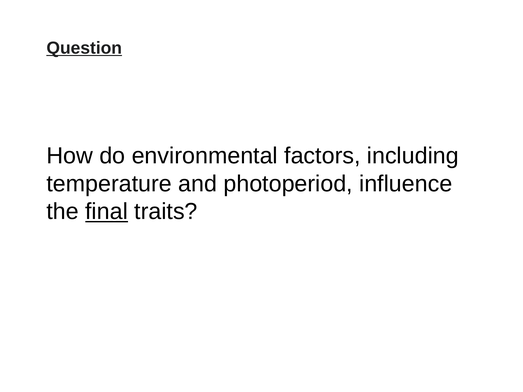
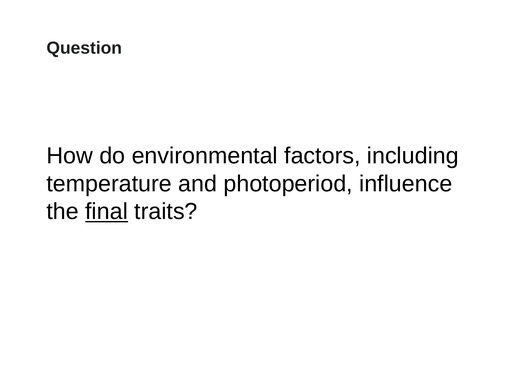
Question underline: present -> none
